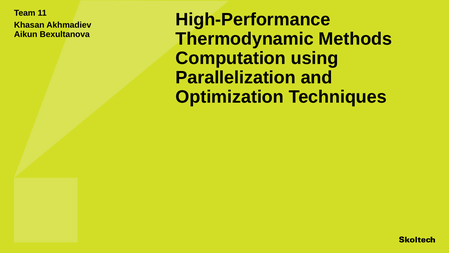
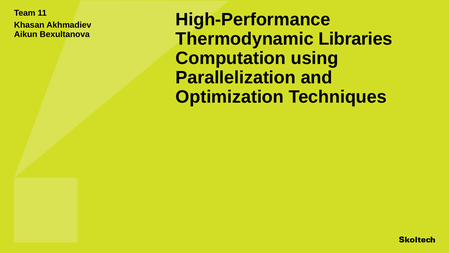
Methods: Methods -> Libraries
